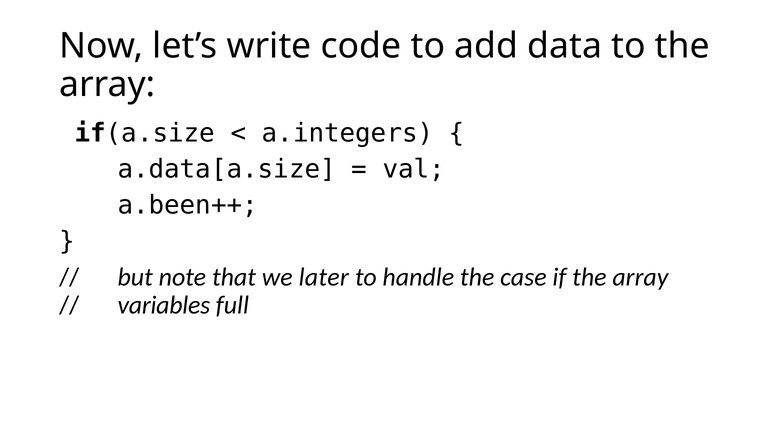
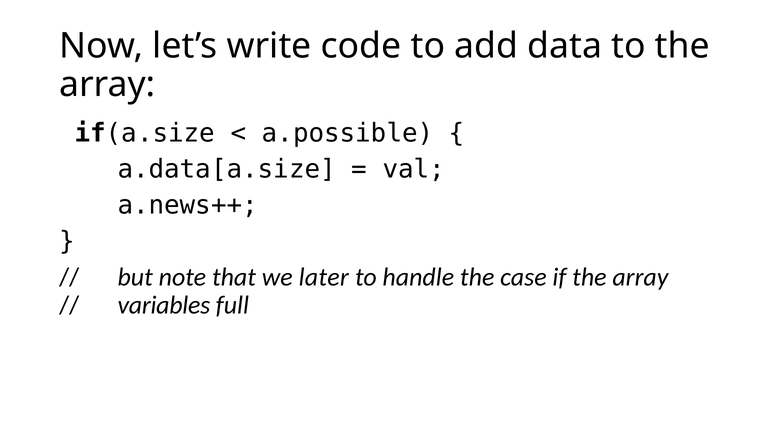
a.integers: a.integers -> a.possible
a.been++: a.been++ -> a.news++
